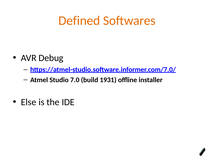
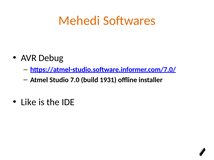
Defined: Defined -> Mehedi
Else: Else -> Like
